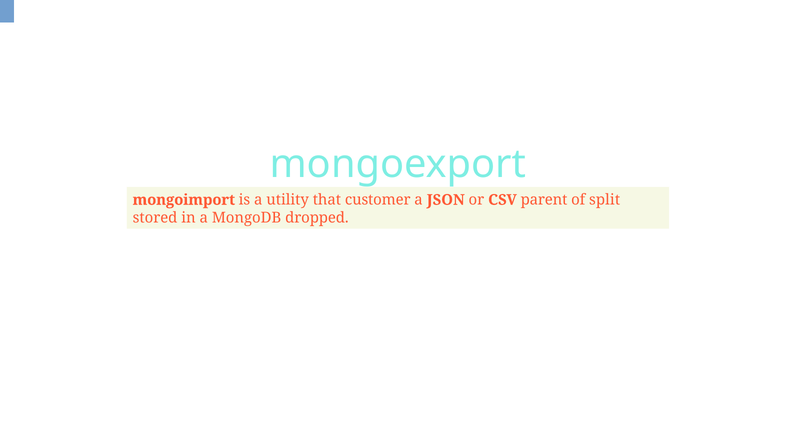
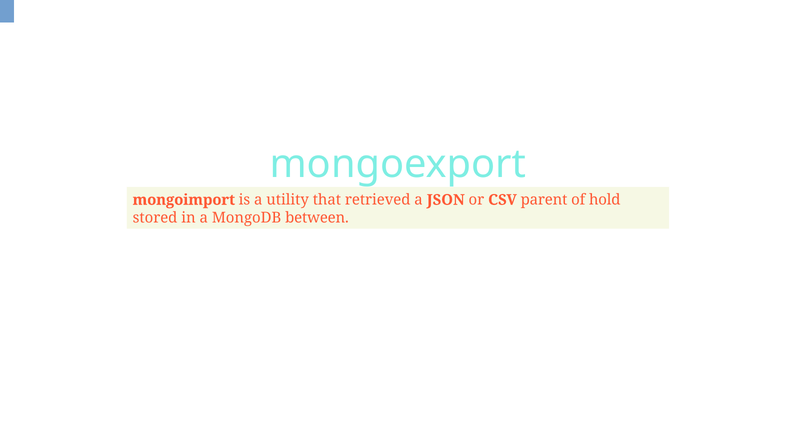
customer: customer -> retrieved
split: split -> hold
dropped: dropped -> between
